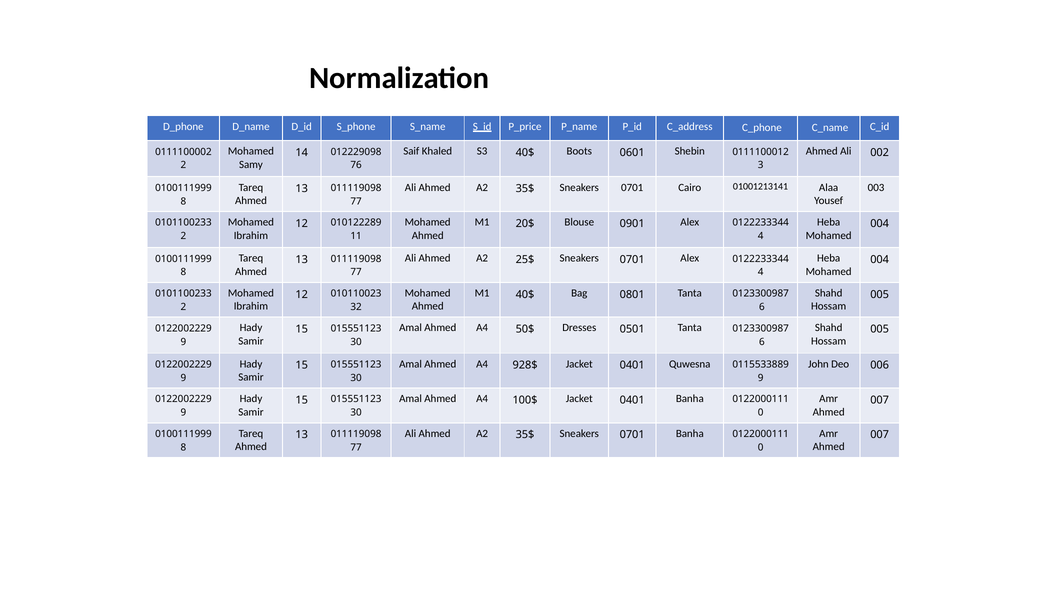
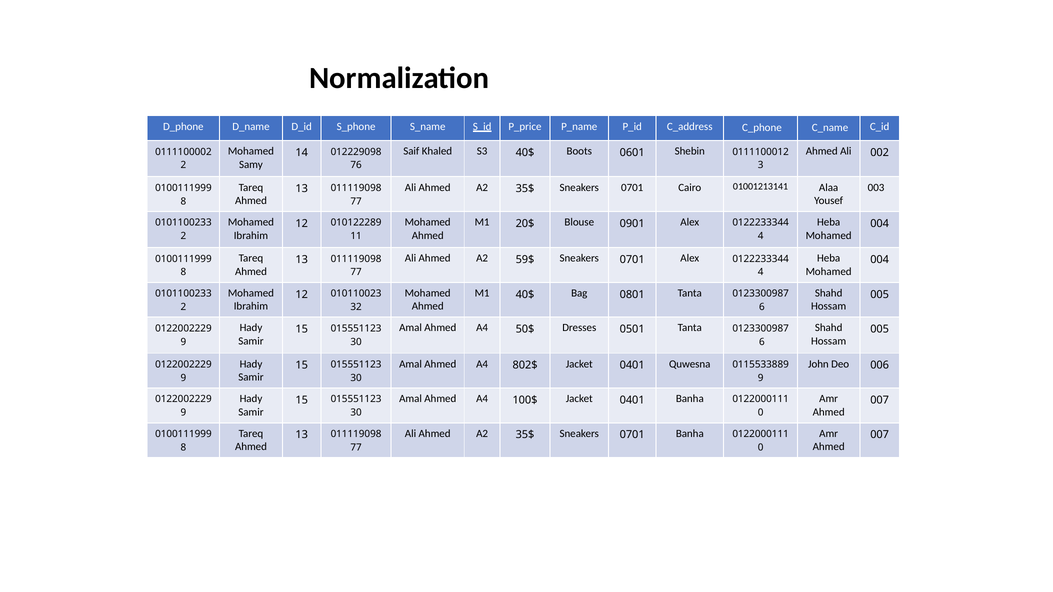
25$: 25$ -> 59$
928$: 928$ -> 802$
